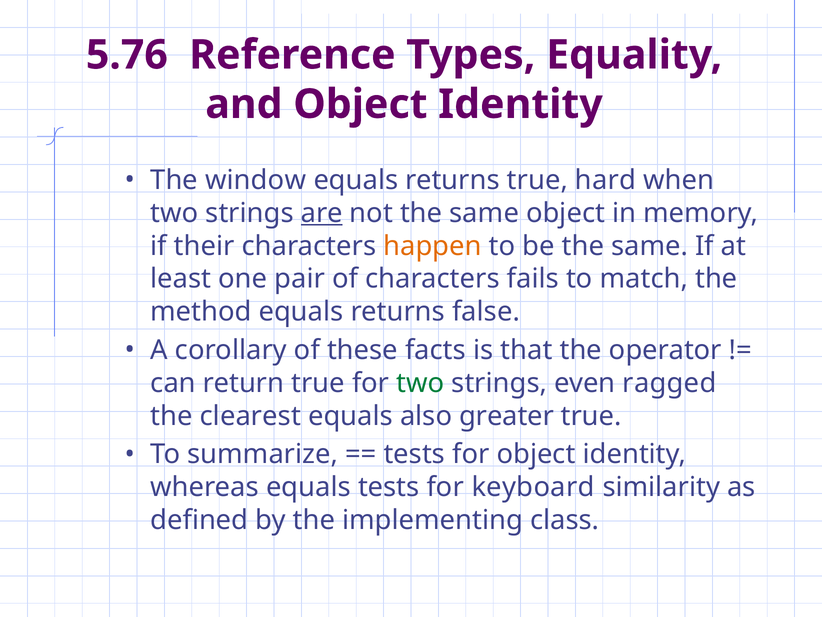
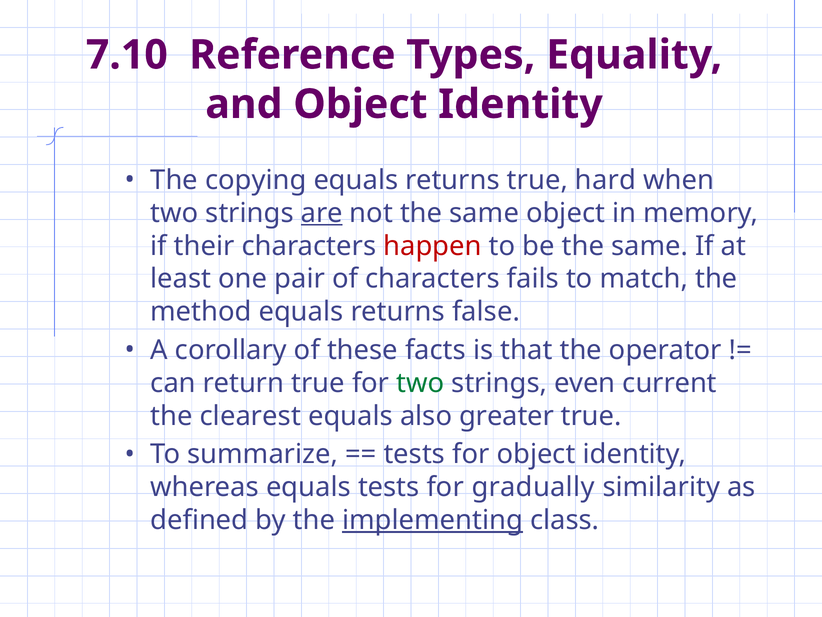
5.76: 5.76 -> 7.10
window: window -> copying
happen colour: orange -> red
ragged: ragged -> current
keyboard: keyboard -> gradually
implementing underline: none -> present
